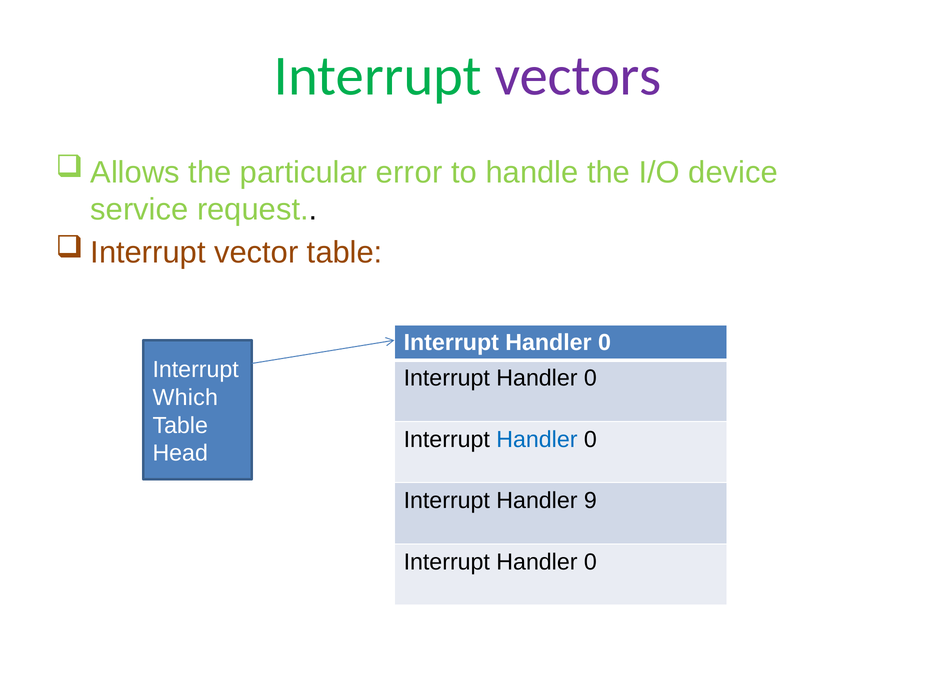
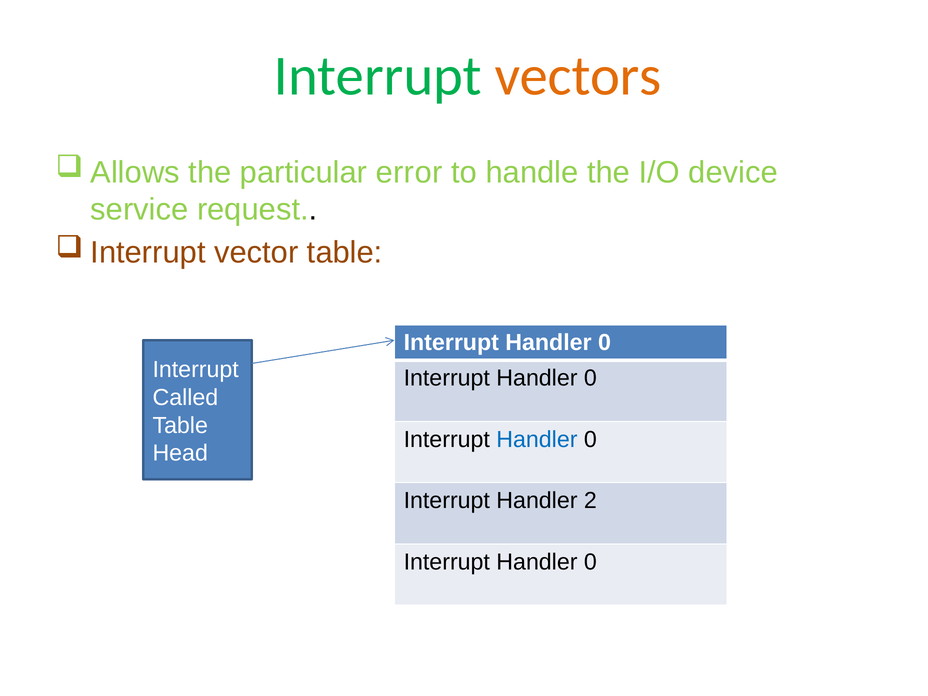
vectors colour: purple -> orange
Which: Which -> Called
9: 9 -> 2
